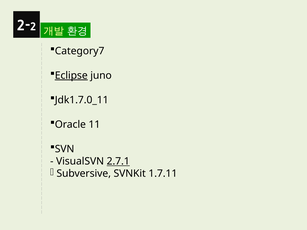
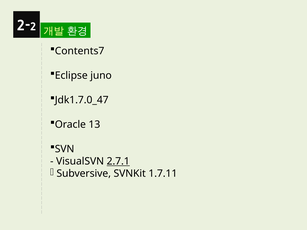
Category7: Category7 -> Contents7
Eclipse underline: present -> none
Jdk1.7.0_11: Jdk1.7.0_11 -> Jdk1.7.0_47
11: 11 -> 13
